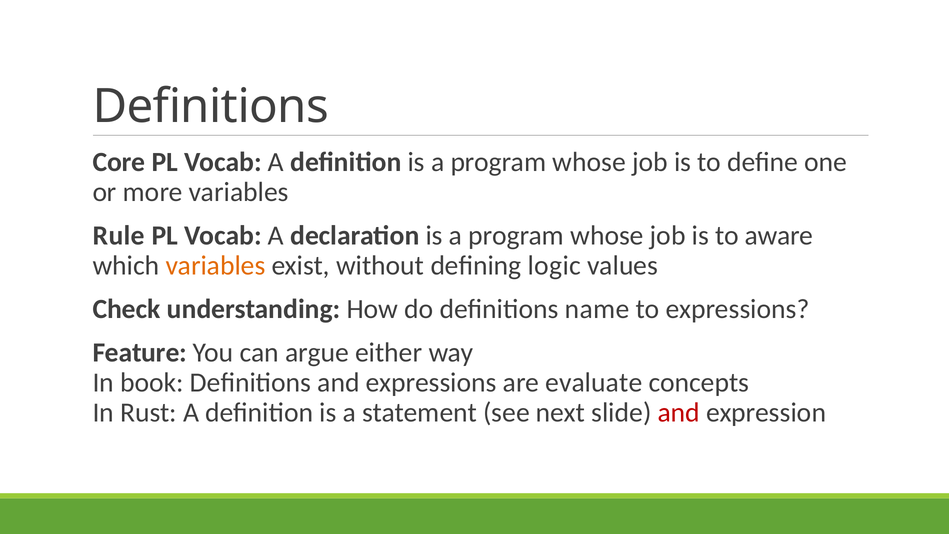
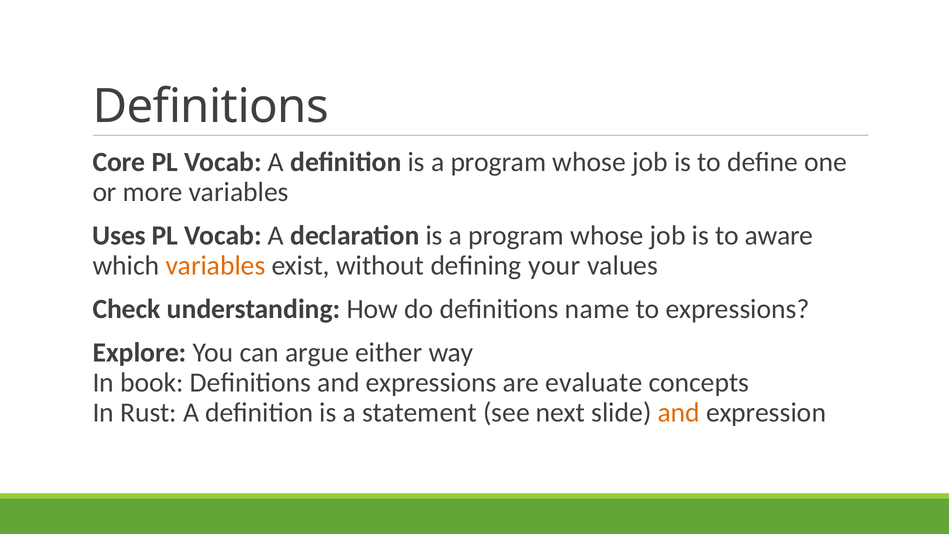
Rule: Rule -> Uses
logic: logic -> your
Feature: Feature -> Explore
and at (679, 412) colour: red -> orange
